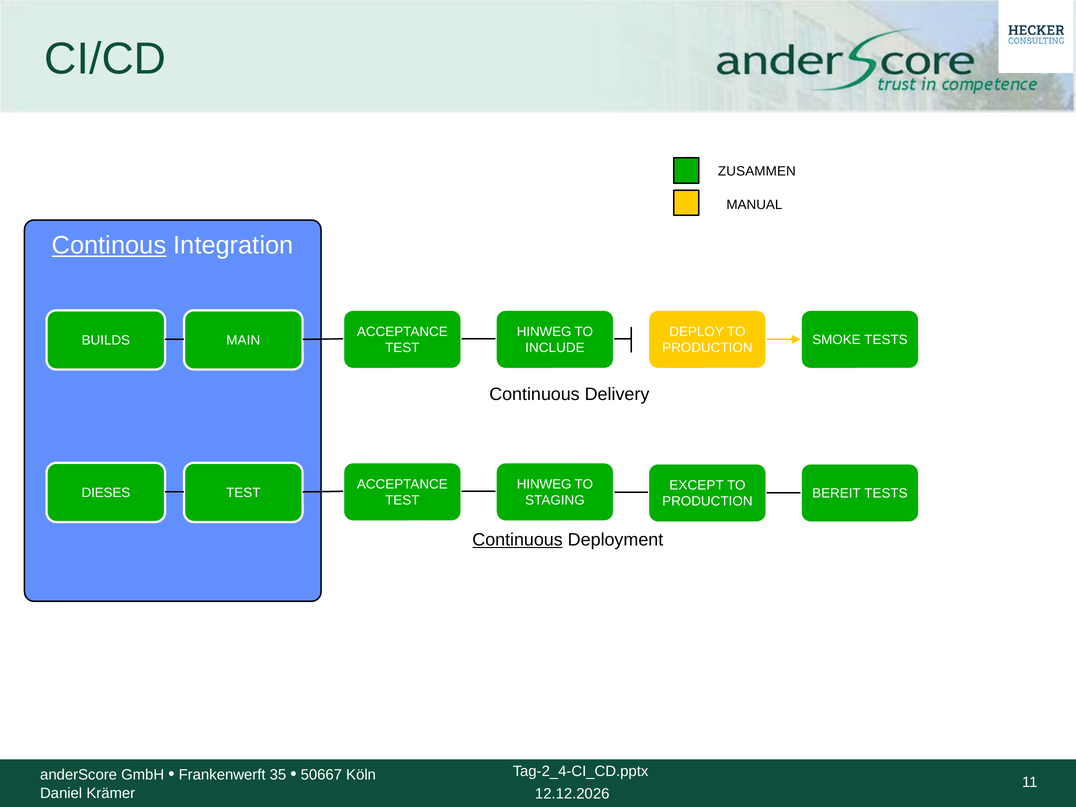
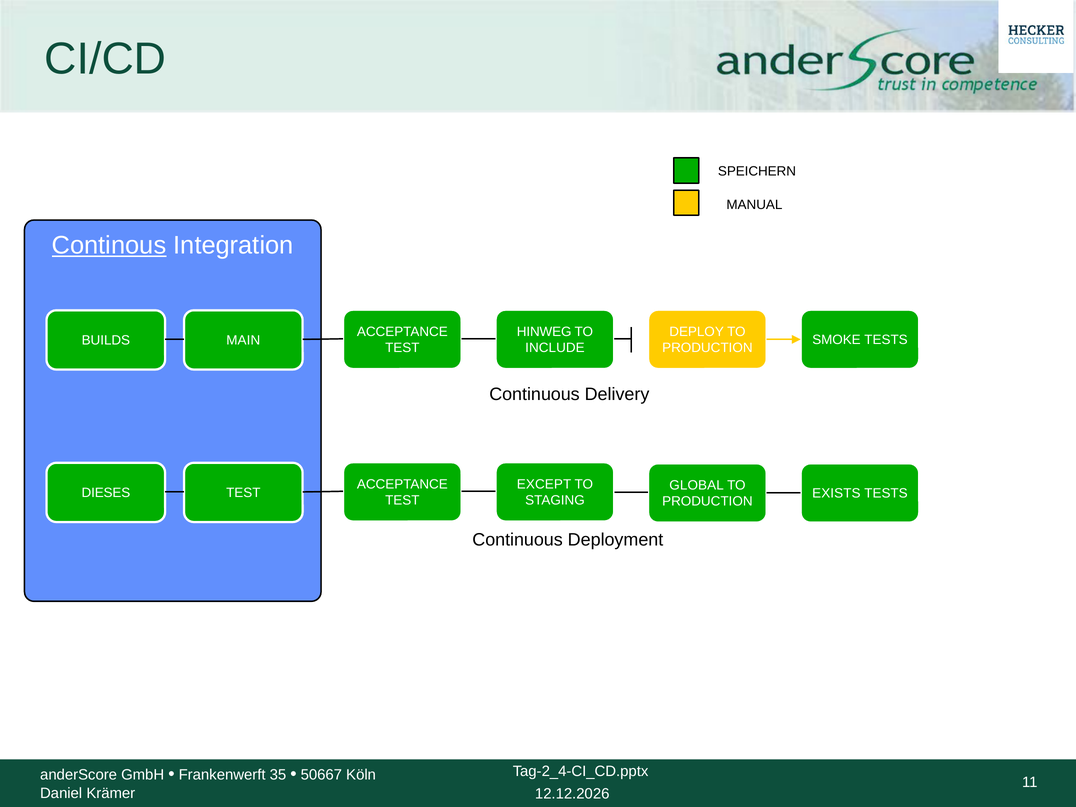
ZUSAMMEN: ZUSAMMEN -> SPEICHERN
HINWEG at (544, 484): HINWEG -> EXCEPT
EXCEPT: EXCEPT -> GLOBAL
BEREIT: BEREIT -> EXISTS
Continuous at (518, 540) underline: present -> none
